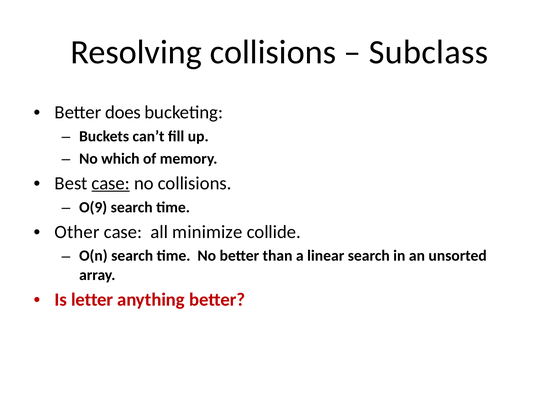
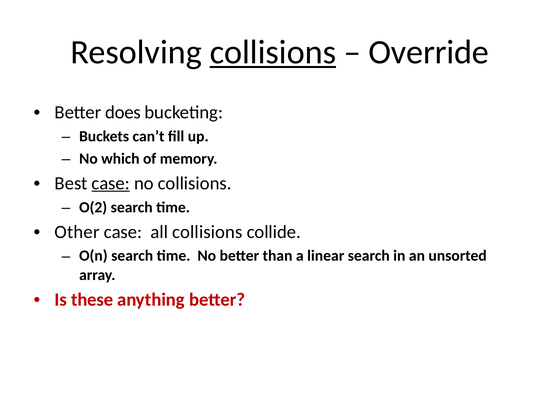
collisions at (273, 52) underline: none -> present
Subclass: Subclass -> Override
O(9: O(9 -> O(2
all minimize: minimize -> collisions
letter: letter -> these
